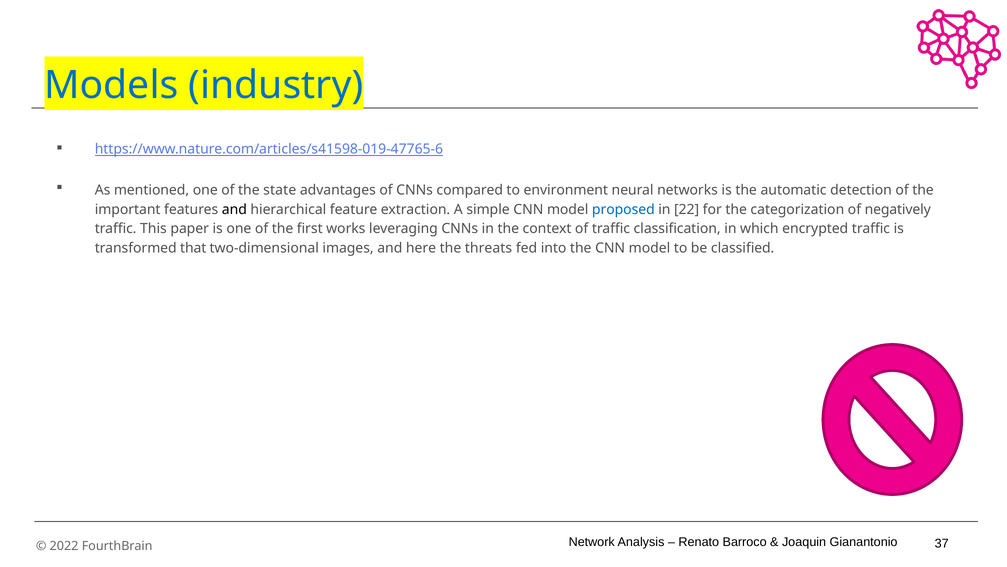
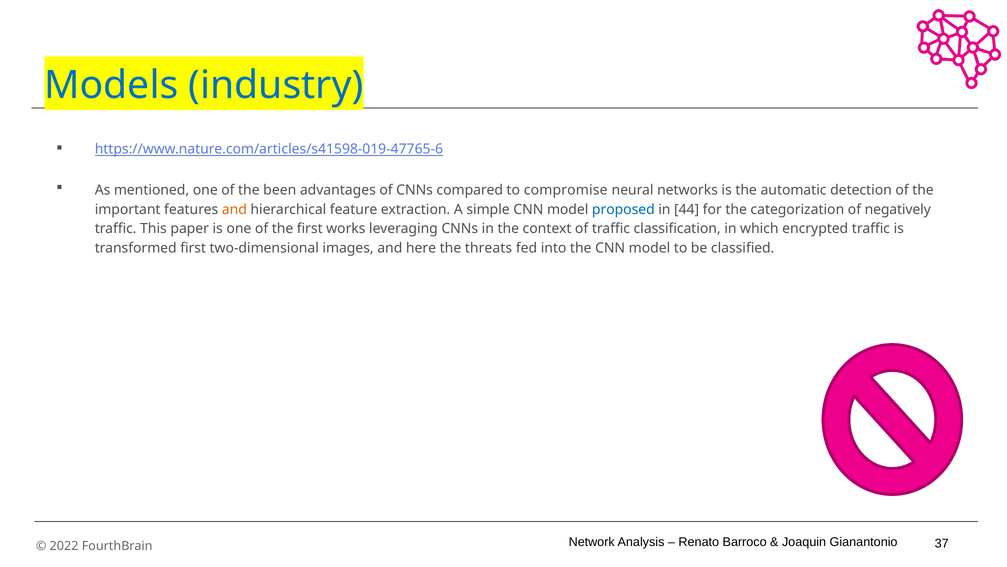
state: state -> been
environment: environment -> compromise
and at (234, 209) colour: black -> orange
22: 22 -> 44
transformed that: that -> first
